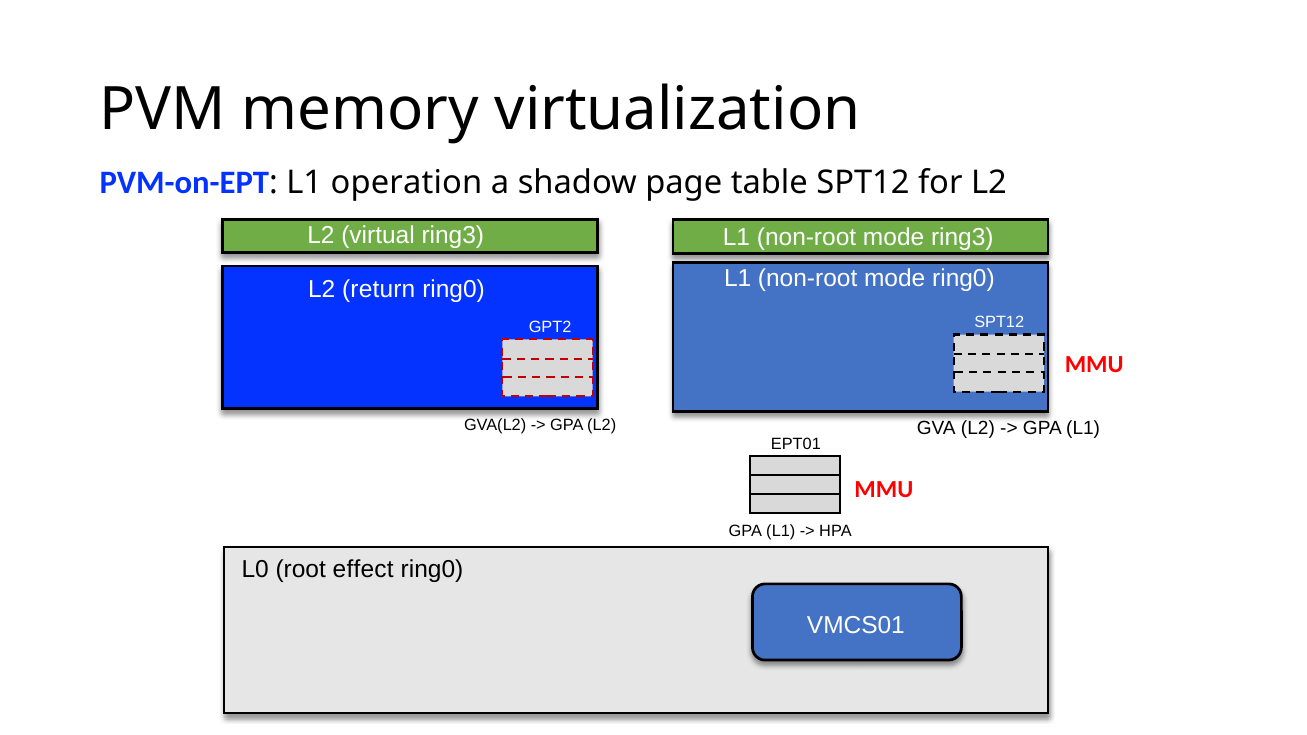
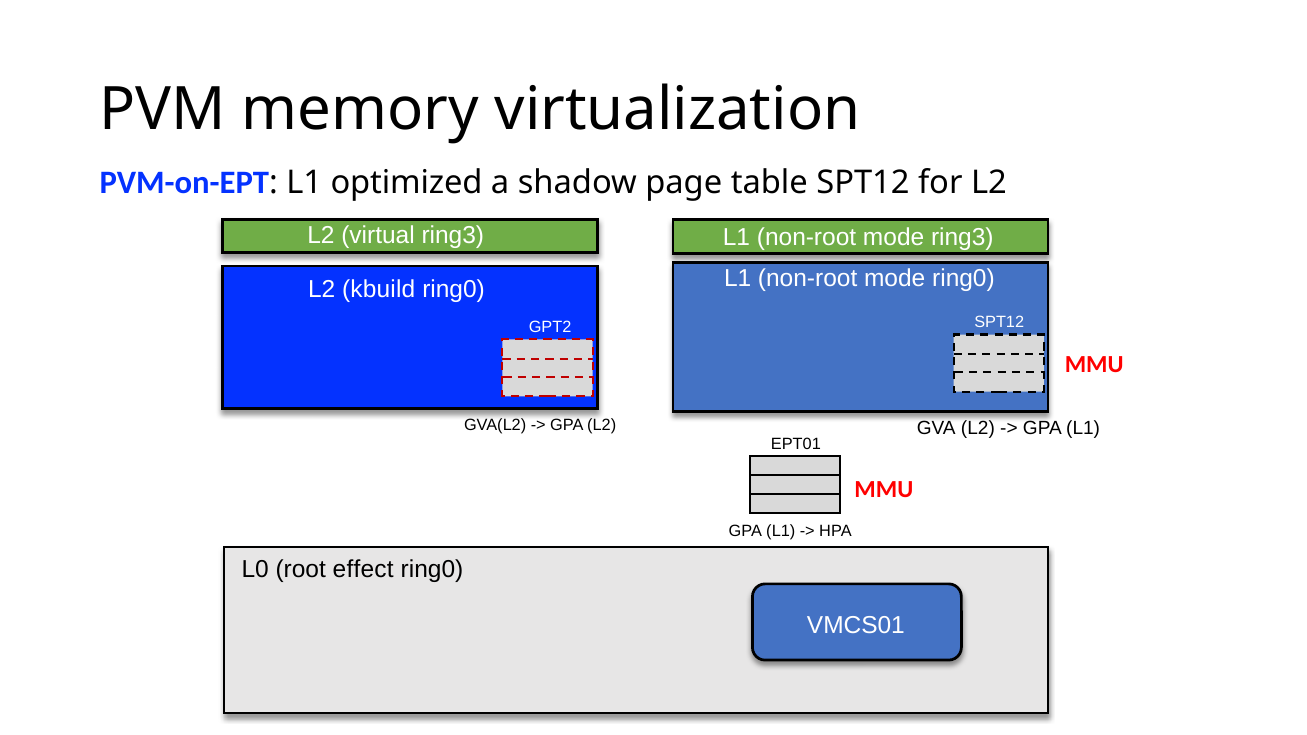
operation: operation -> optimized
return: return -> kbuild
